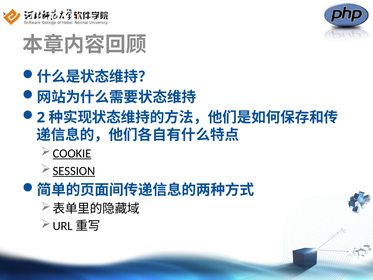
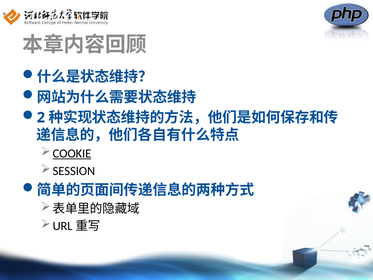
SESSION underline: present -> none
